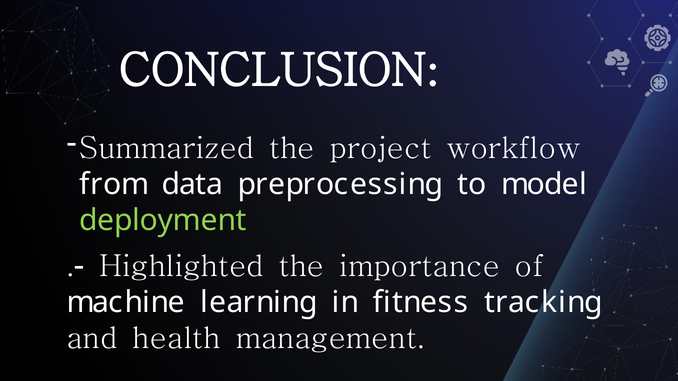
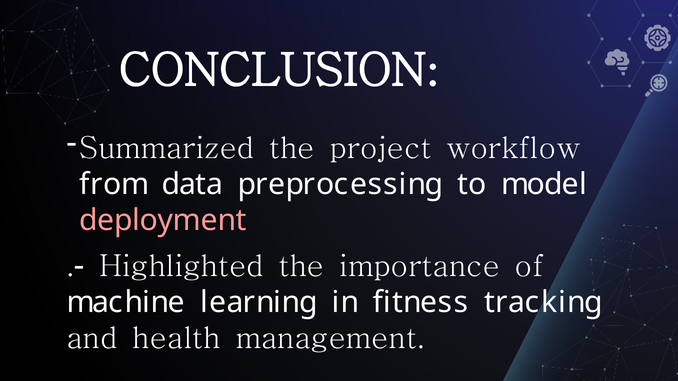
deployment colour: light green -> pink
